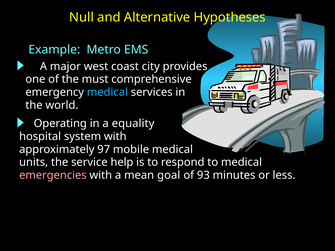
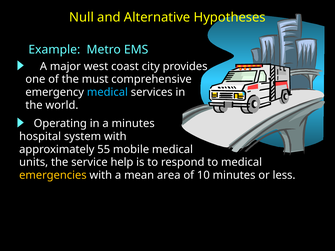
a equality: equality -> minutes
97: 97 -> 55
emergencies colour: pink -> yellow
goal: goal -> area
93: 93 -> 10
